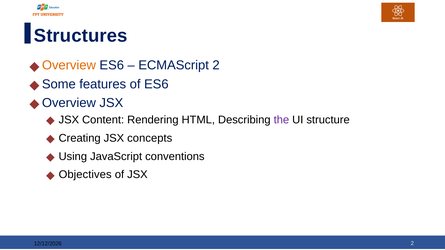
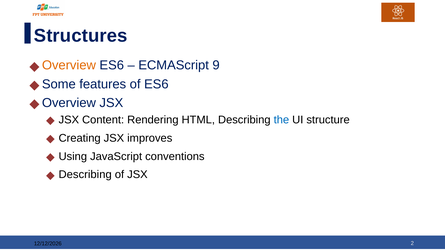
ECMAScript 2: 2 -> 9
the colour: purple -> blue
concepts: concepts -> improves
Objectives at (85, 175): Objectives -> Describing
